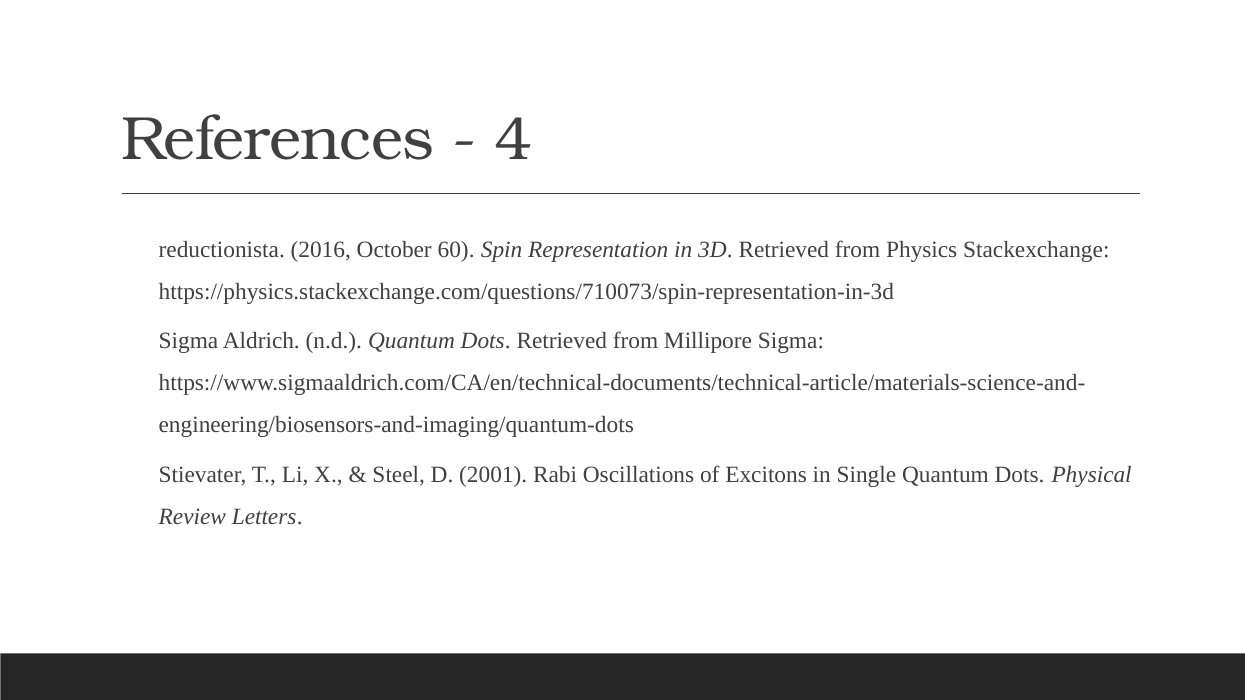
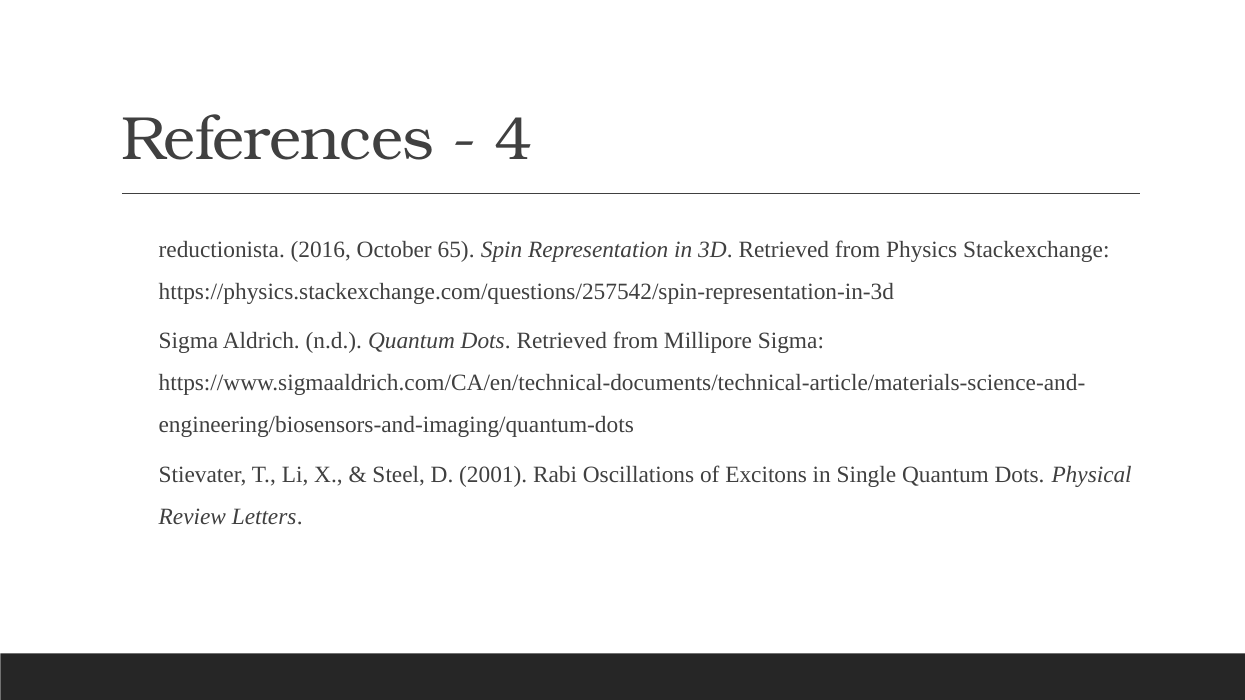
60: 60 -> 65
https://physics.stackexchange.com/questions/710073/spin-representation-in-3d: https://physics.stackexchange.com/questions/710073/spin-representation-in-3d -> https://physics.stackexchange.com/questions/257542/spin-representation-in-3d
